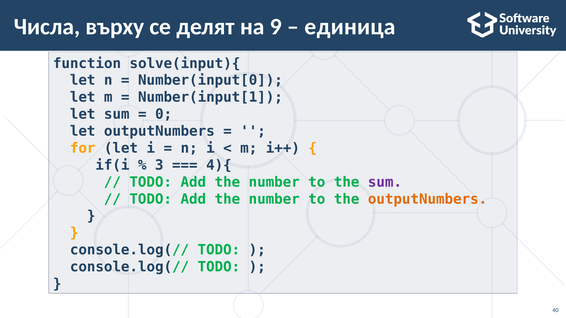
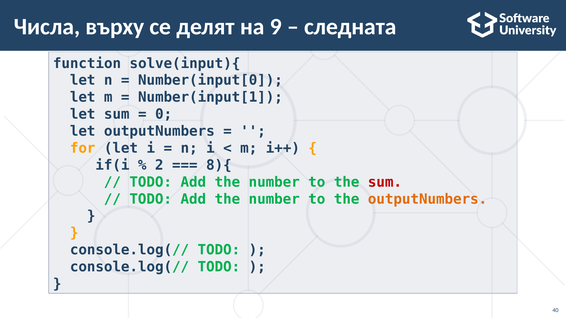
единица: единица -> следната
3: 3 -> 2
4){: 4){ -> 8){
sum at (385, 182) colour: purple -> red
